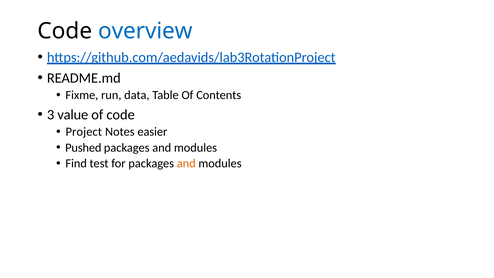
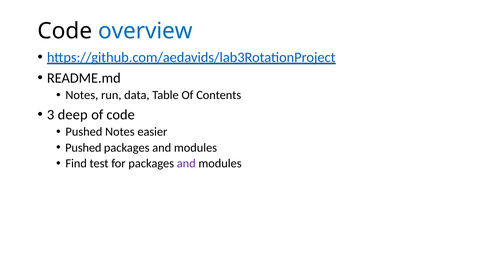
Fixme at (82, 95): Fixme -> Notes
value: value -> deep
Project at (84, 132): Project -> Pushed
and at (186, 164) colour: orange -> purple
